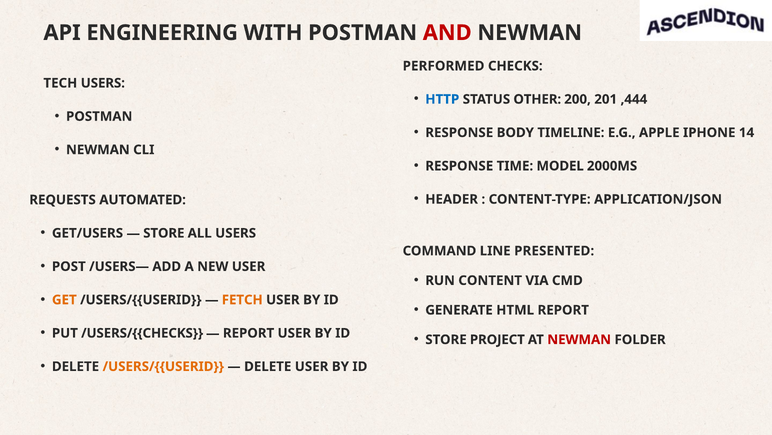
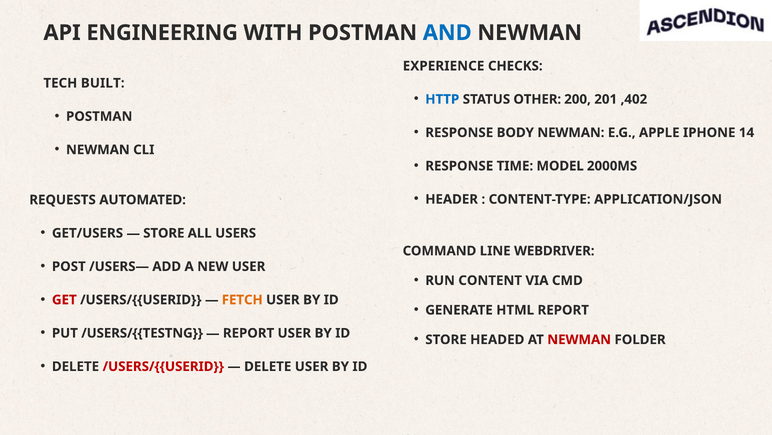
AND colour: red -> blue
PERFORMED: PERFORMED -> EXPERIENCE
TECH USERS: USERS -> BUILT
,444: ,444 -> ,402
BODY TIMELINE: TIMELINE -> NEWMAN
PRESENTED: PRESENTED -> WEBDRIVER
GET colour: orange -> red
/USERS/{{CHECKS: /USERS/{{CHECKS -> /USERS/{{TESTNG
PROJECT: PROJECT -> HEADED
/USERS/{{USERID at (163, 366) colour: orange -> red
